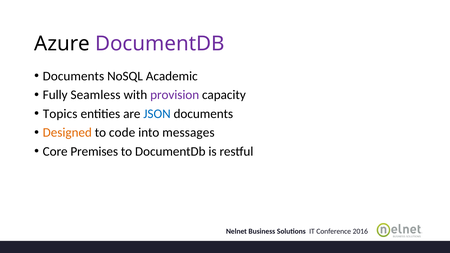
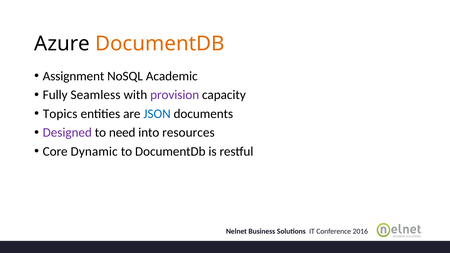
DocumentDB at (160, 44) colour: purple -> orange
Documents at (73, 76): Documents -> Assignment
Designed colour: orange -> purple
code: code -> need
messages: messages -> resources
Premises: Premises -> Dynamic
